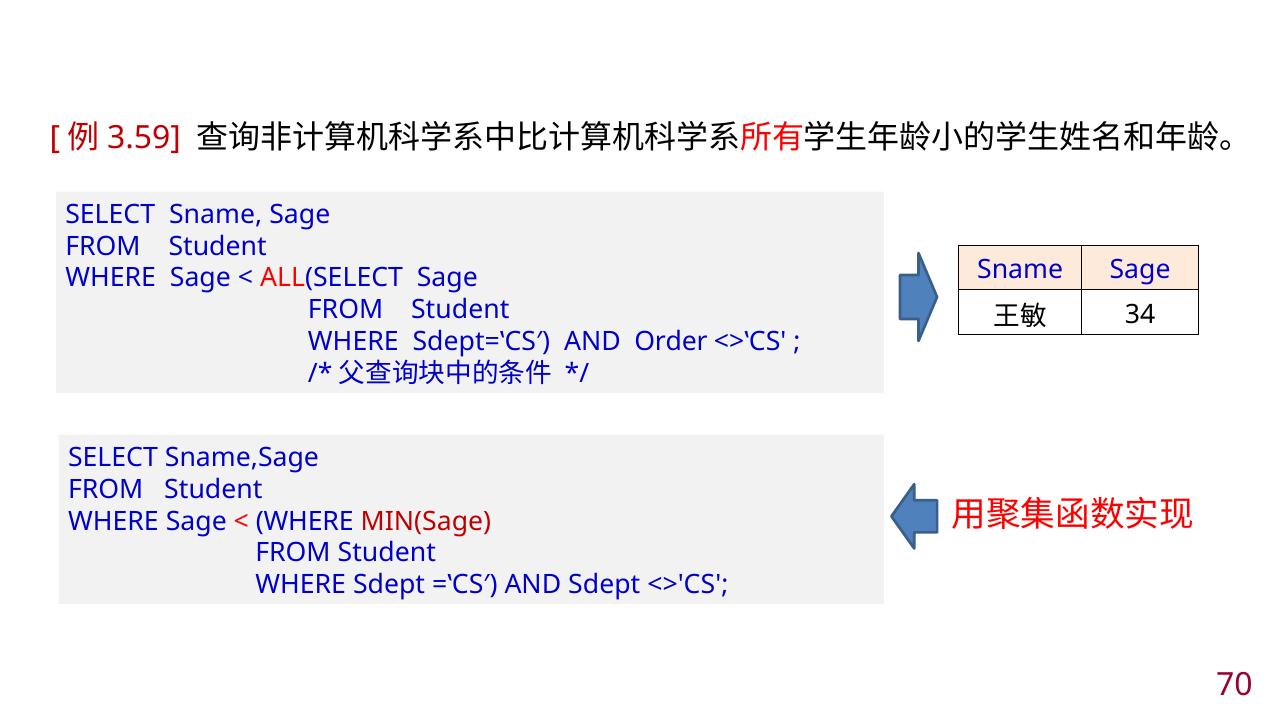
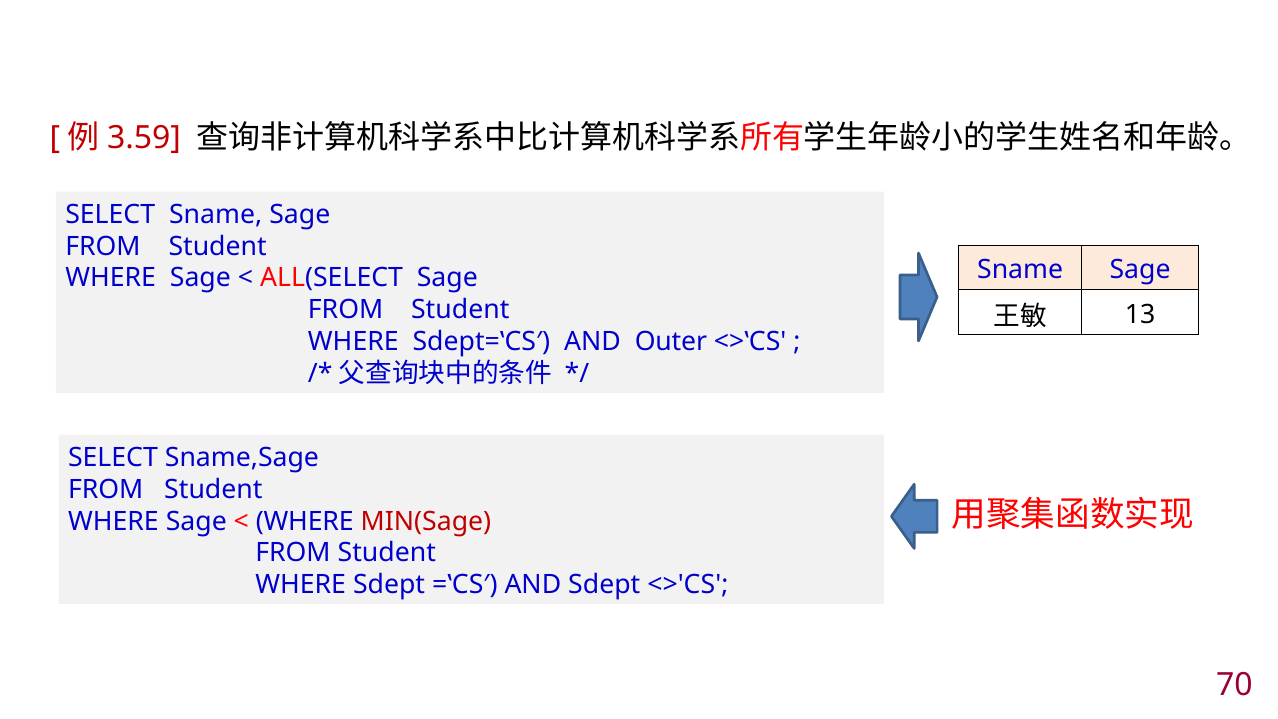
34: 34 -> 13
Order: Order -> Outer
